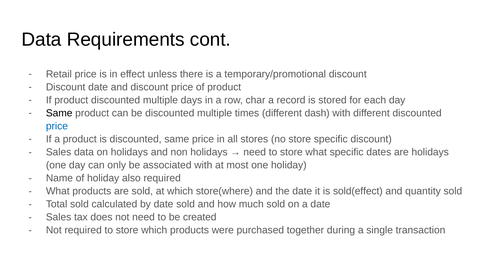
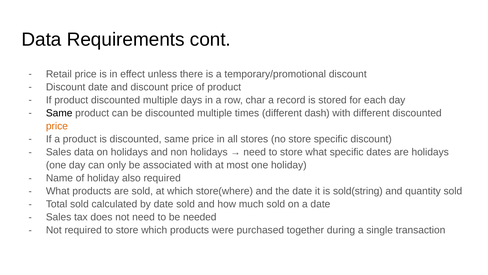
price at (57, 126) colour: blue -> orange
sold(effect: sold(effect -> sold(string
created: created -> needed
